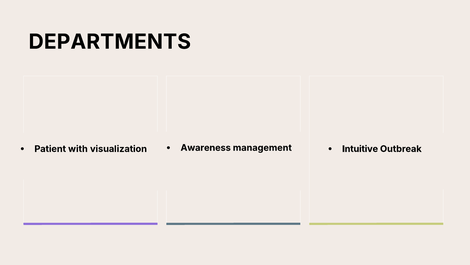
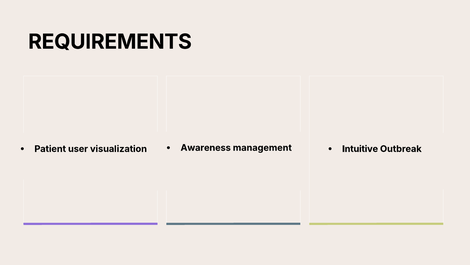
DEPARTMENTS: DEPARTMENTS -> REQUIREMENTS
with: with -> user
